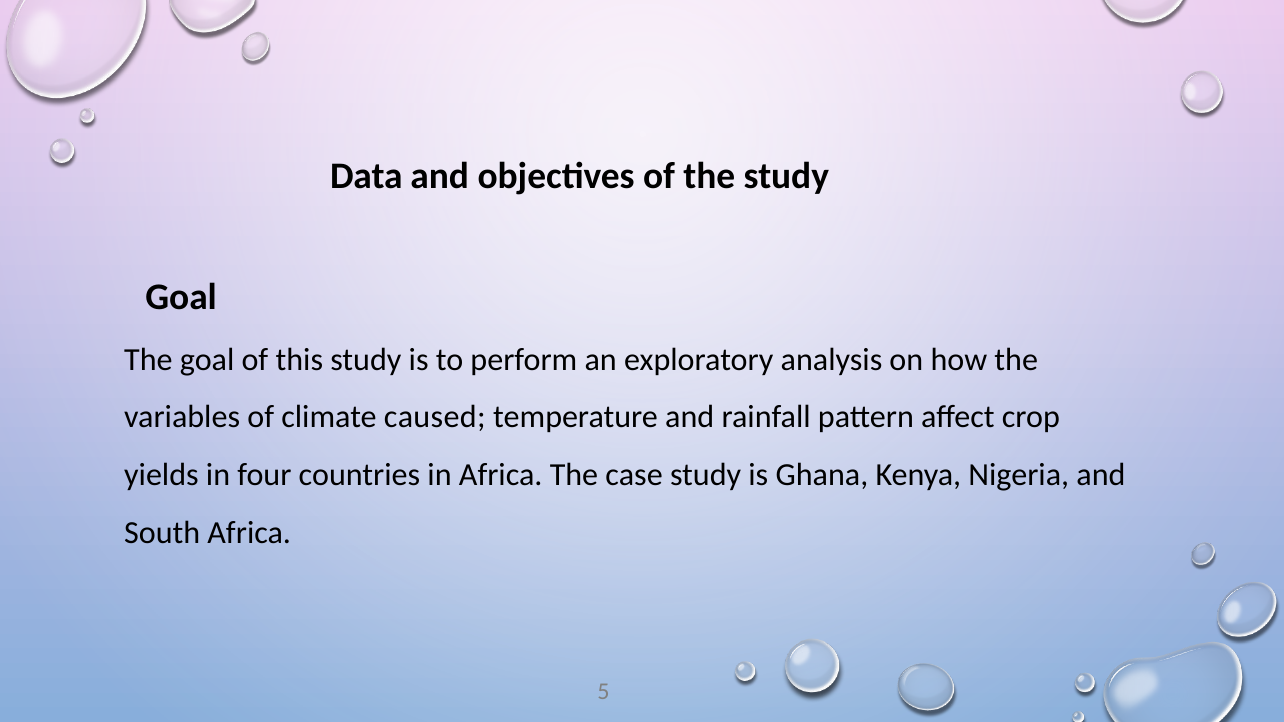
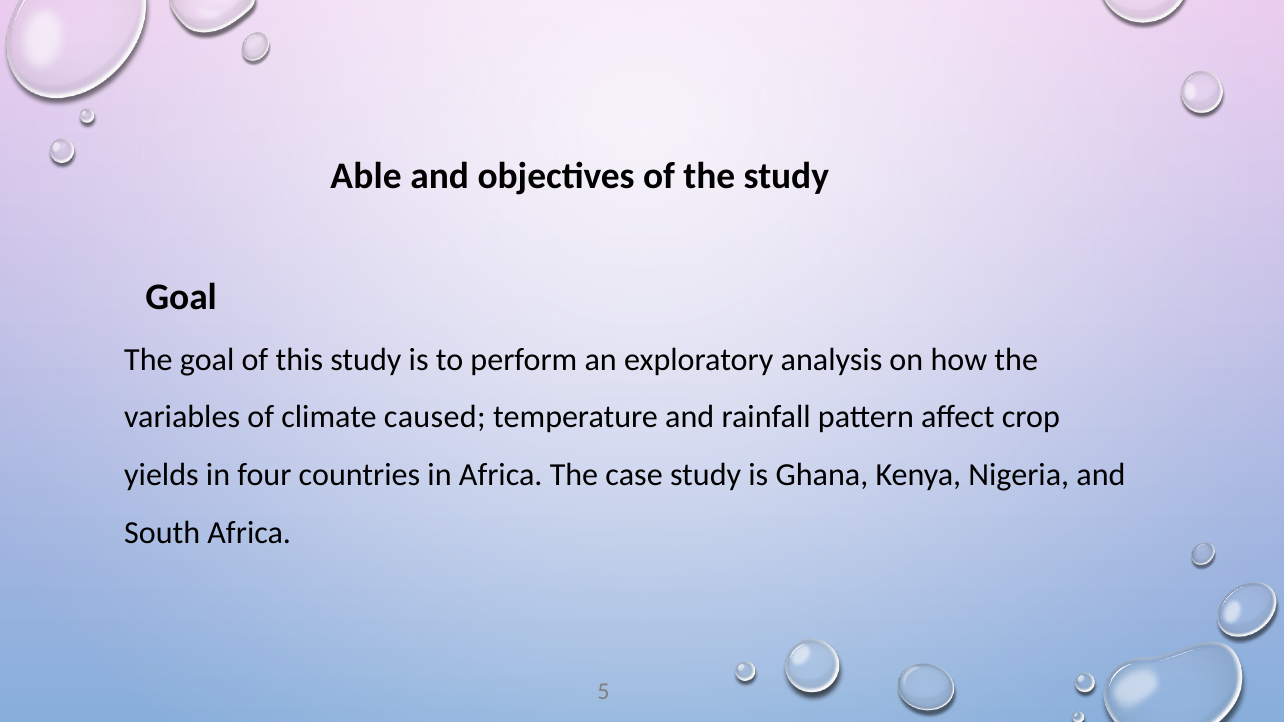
Data: Data -> Able
